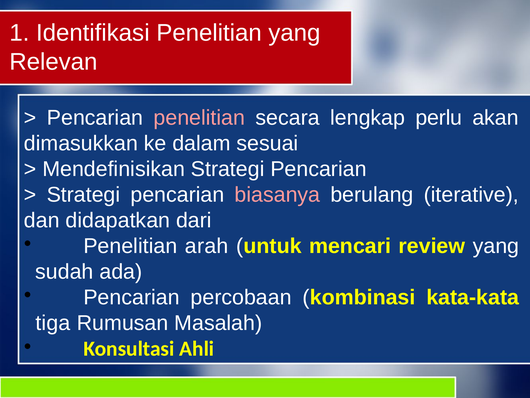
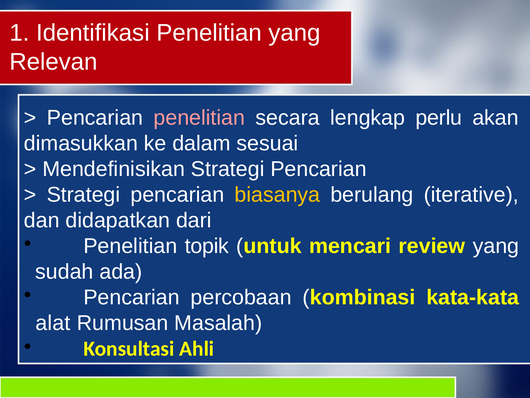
biasanya colour: pink -> yellow
arah: arah -> topik
tiga: tiga -> alat
